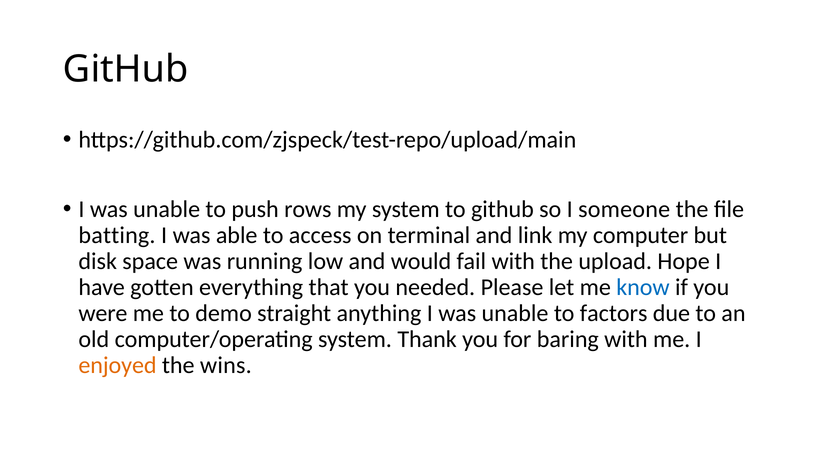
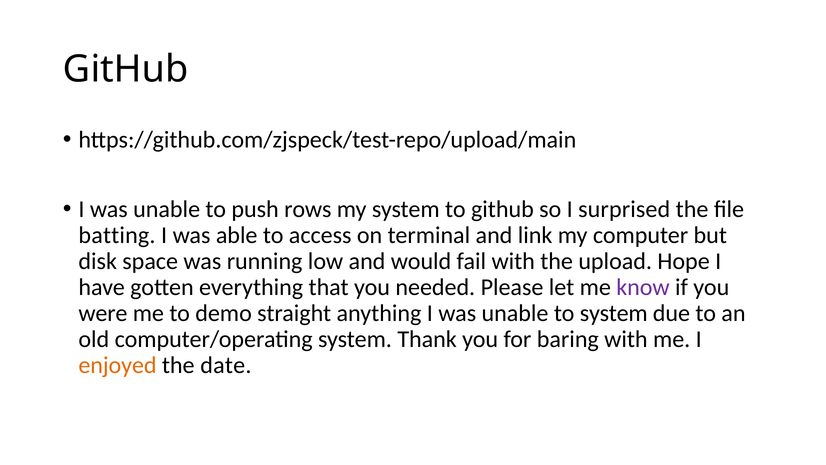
someone: someone -> surprised
know colour: blue -> purple
to factors: factors -> system
wins: wins -> date
